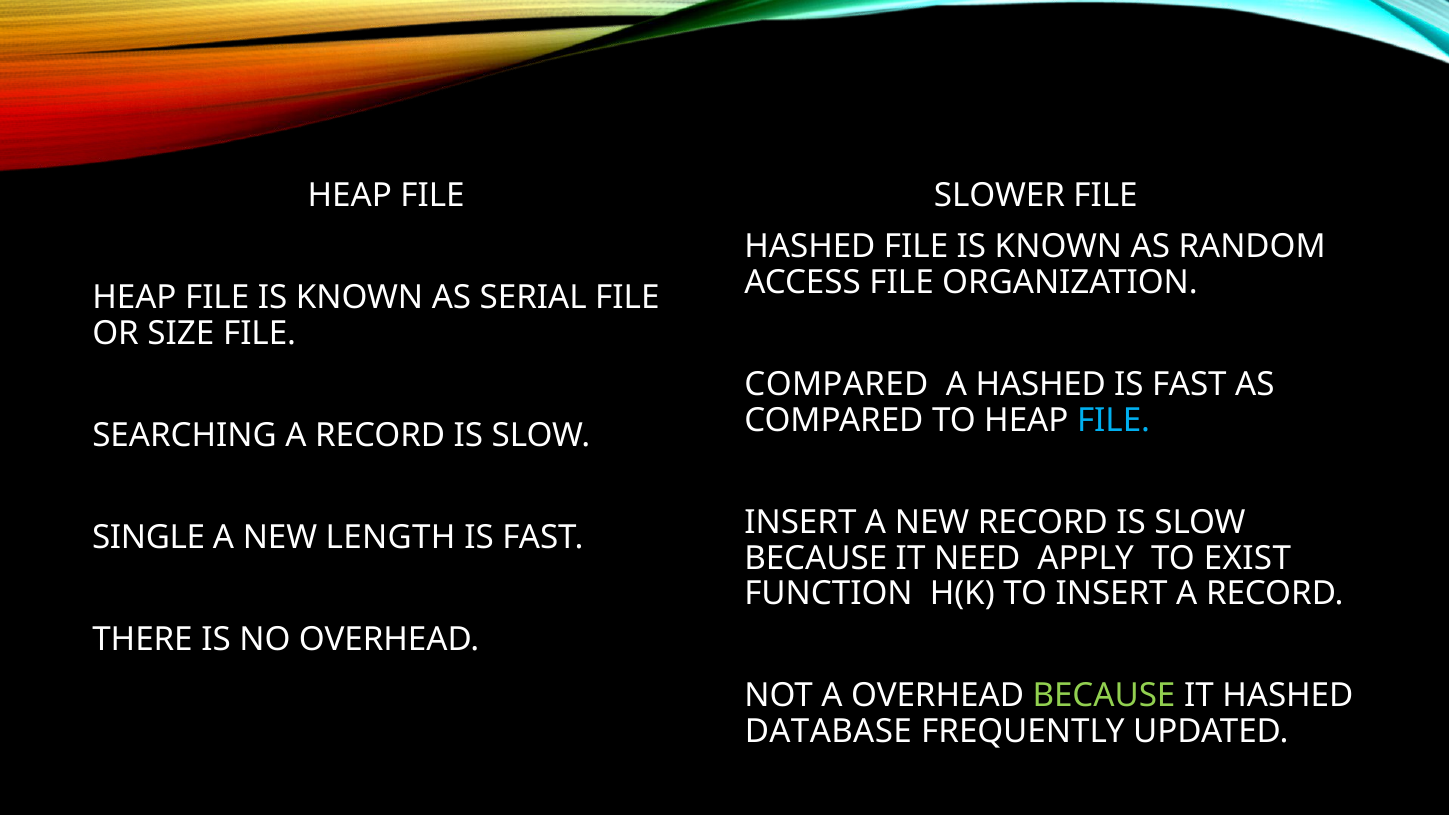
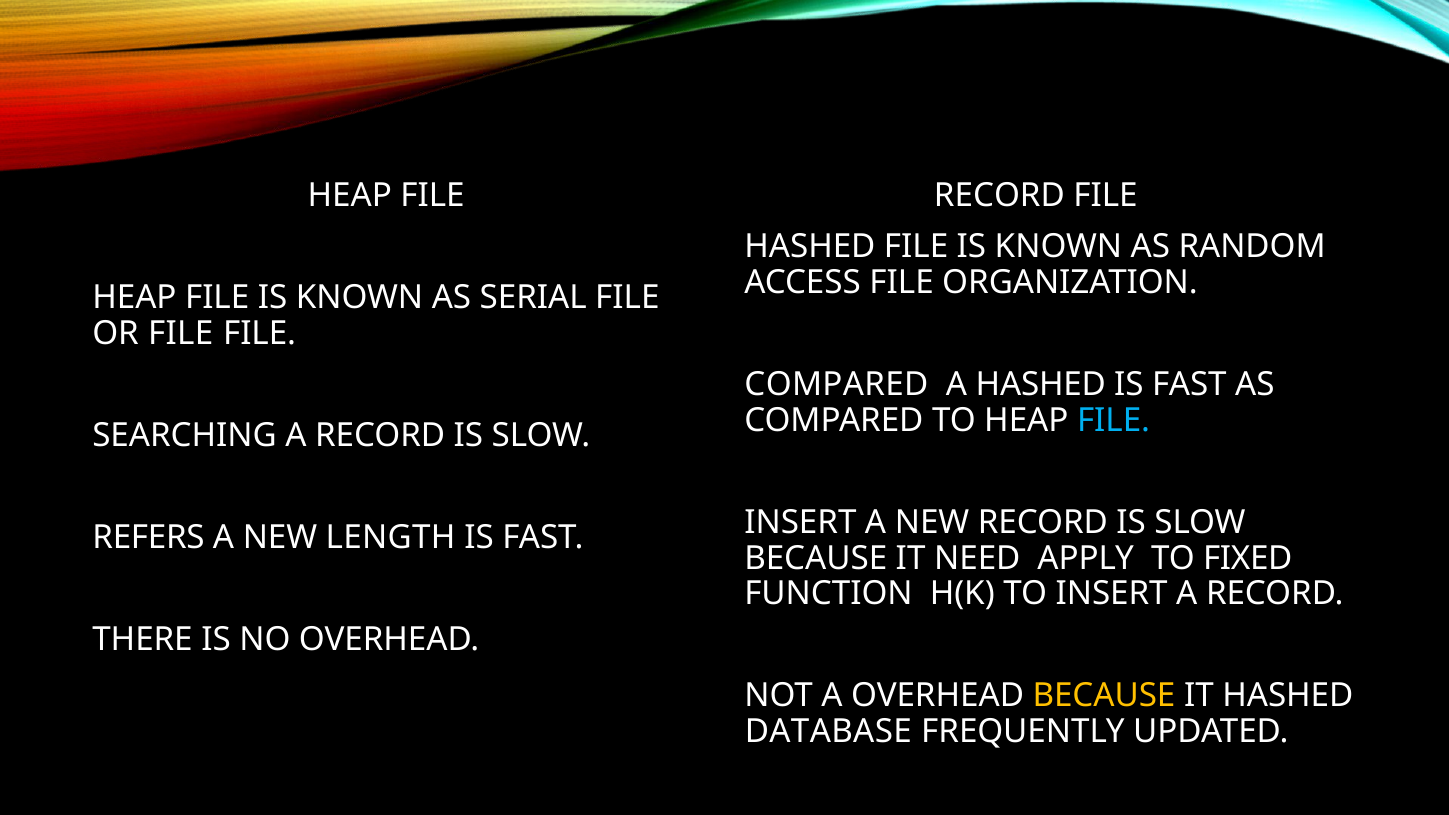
SLOWER at (999, 196): SLOWER -> RECORD
OR SIZE: SIZE -> FILE
SINGLE: SINGLE -> REFERS
EXIST: EXIST -> FIXED
BECAUSE at (1104, 696) colour: light green -> yellow
